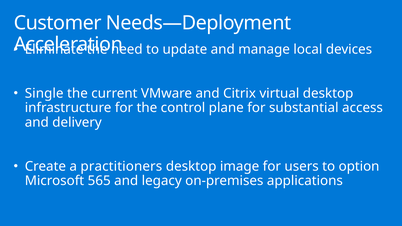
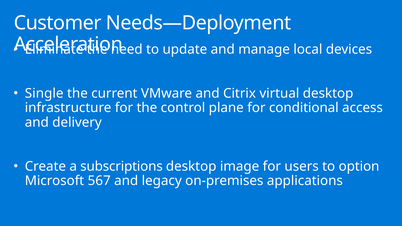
substantial: substantial -> conditional
practitioners: practitioners -> subscriptions
565: 565 -> 567
